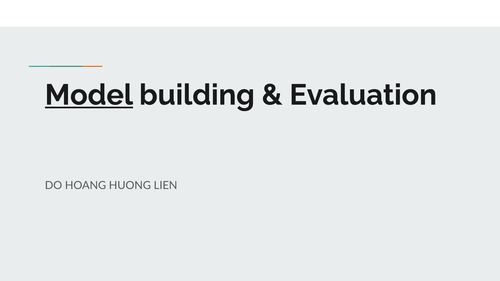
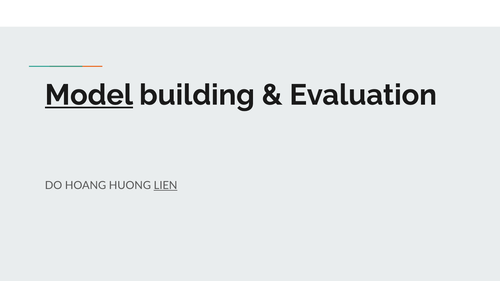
LIEN underline: none -> present
